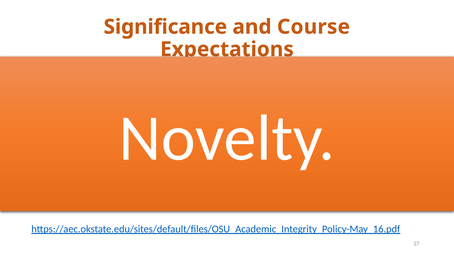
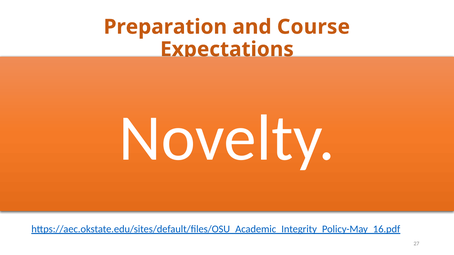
Significance: Significance -> Preparation
